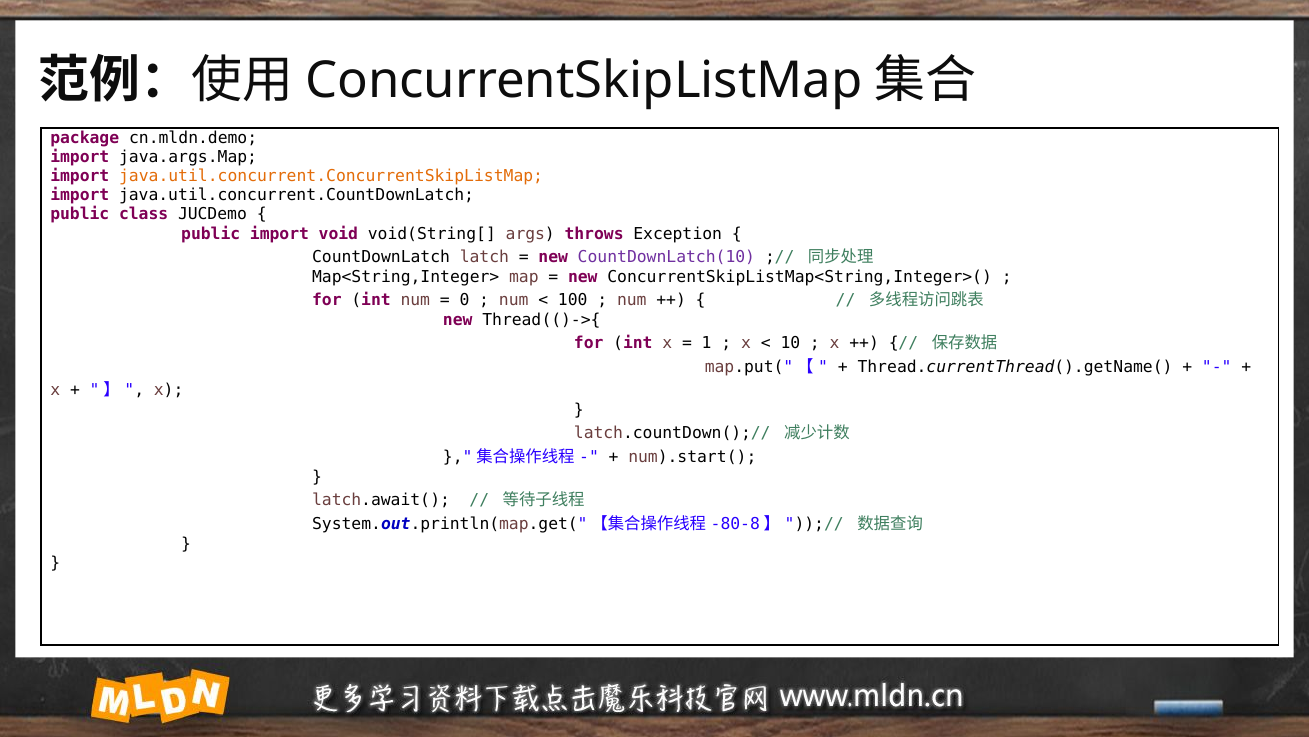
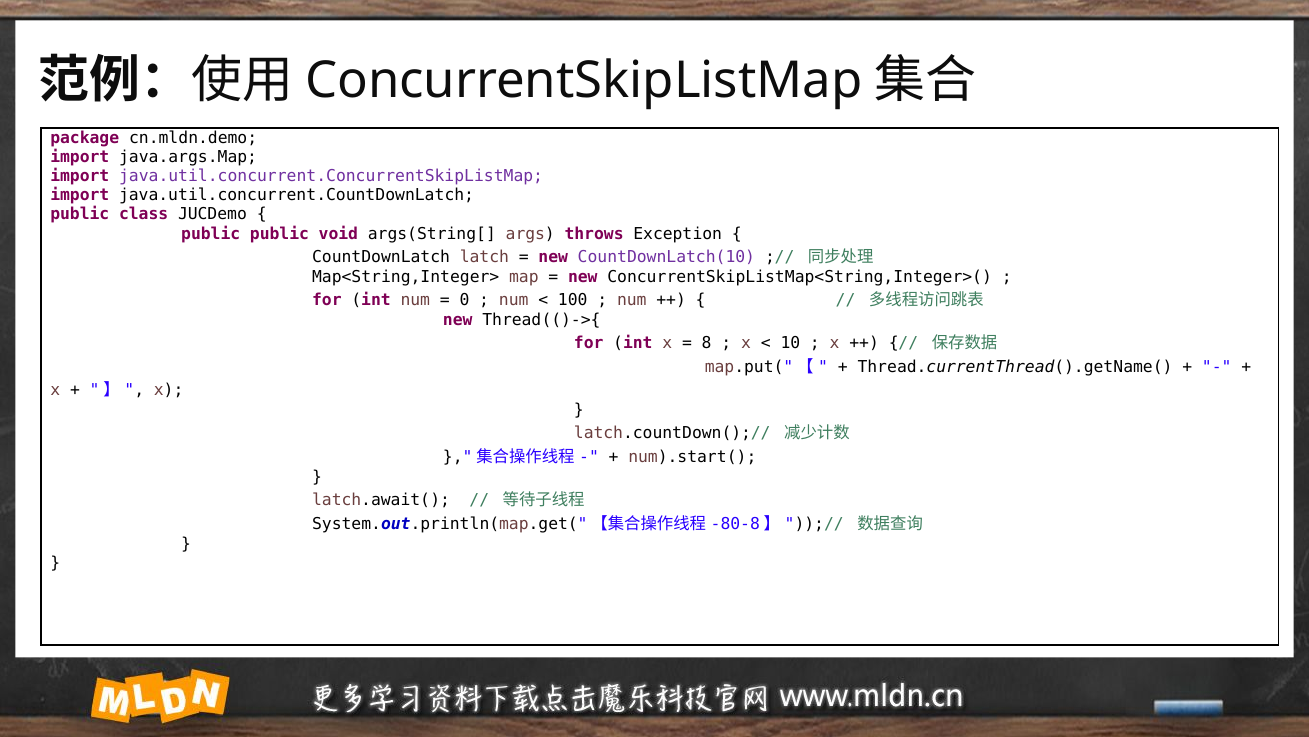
java.util.concurrent.ConcurrentSkipListMap colour: orange -> purple
public import: import -> public
void(String[: void(String[ -> args(String[
1: 1 -> 8
